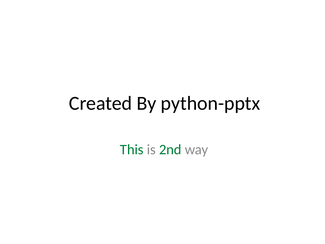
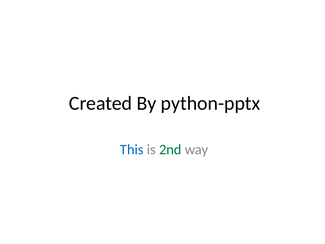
This colour: green -> blue
